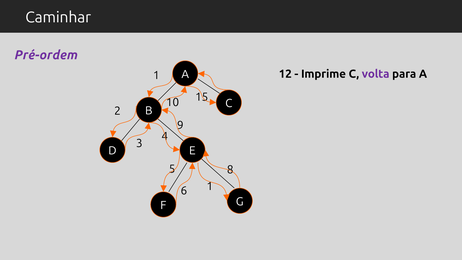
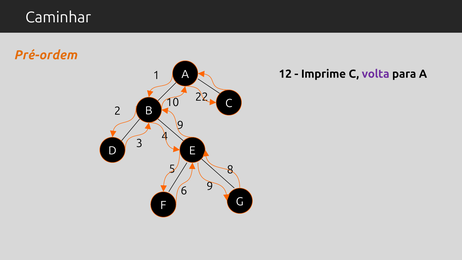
Pré-ordem colour: purple -> orange
15: 15 -> 22
6 1: 1 -> 9
